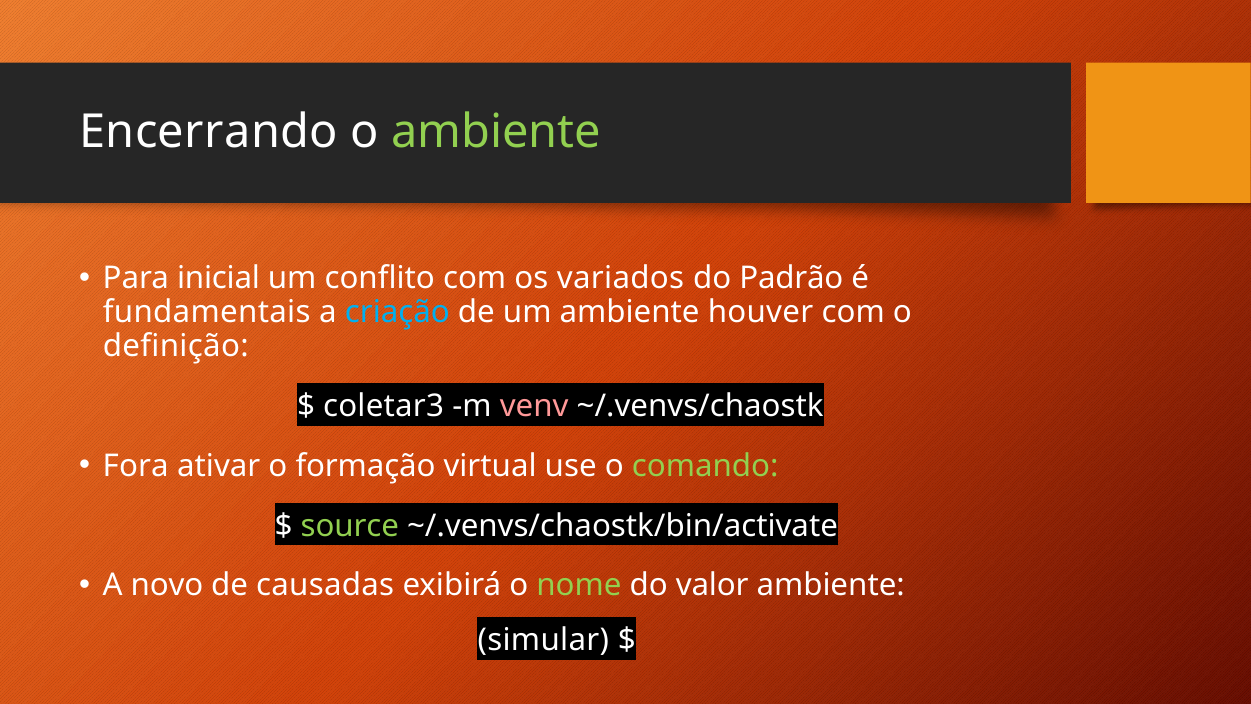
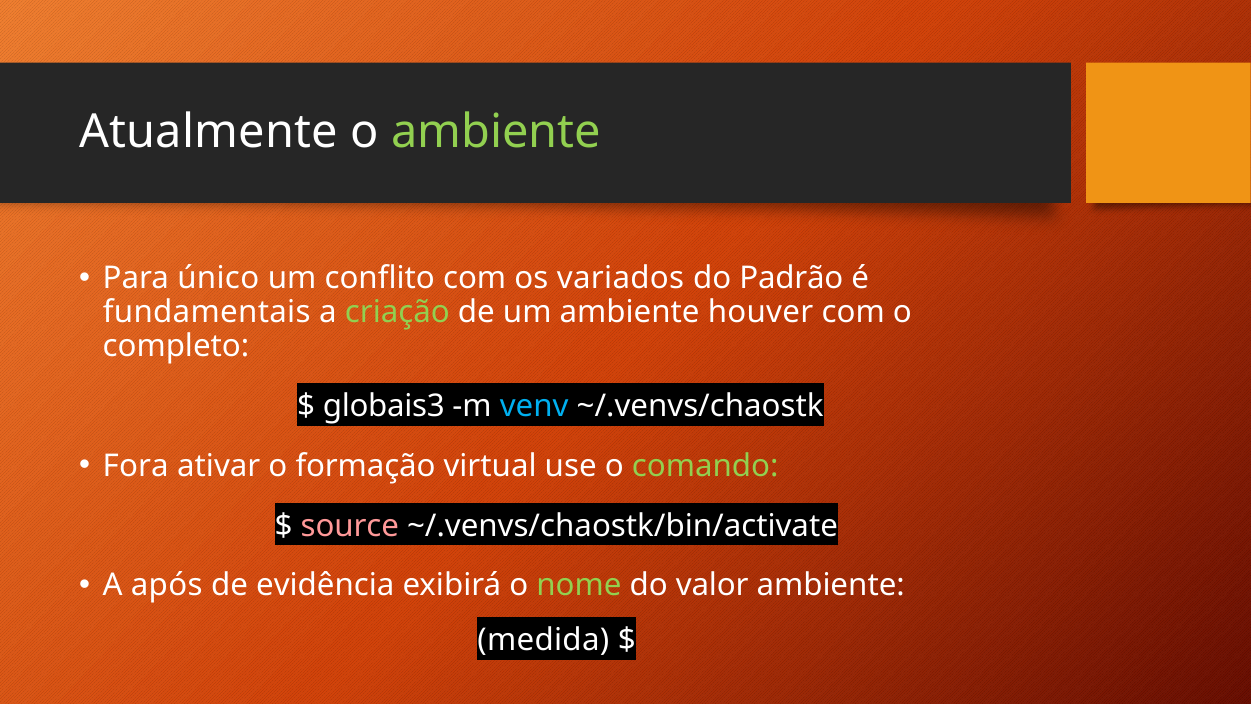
Encerrando: Encerrando -> Atualmente
inicial: inicial -> único
criação colour: light blue -> light green
definição: definição -> completo
coletar3: coletar3 -> globais3
venv colour: pink -> light blue
source colour: light green -> pink
novo: novo -> após
causadas: causadas -> evidência
simular: simular -> medida
